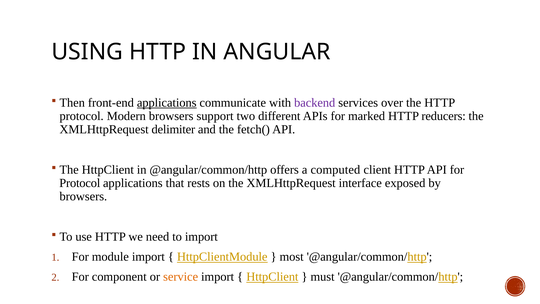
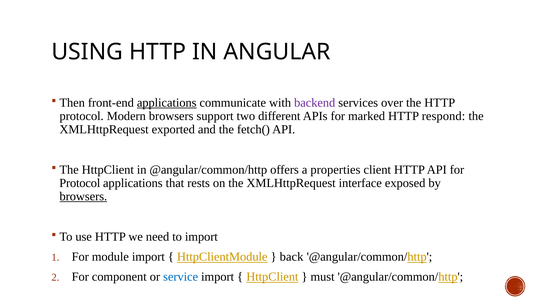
reducers: reducers -> respond
delimiter: delimiter -> exported
computed: computed -> properties
browsers at (83, 196) underline: none -> present
most: most -> back
service colour: orange -> blue
